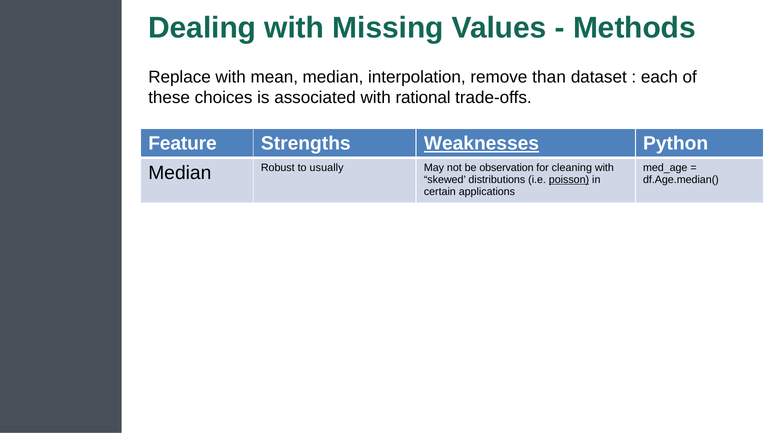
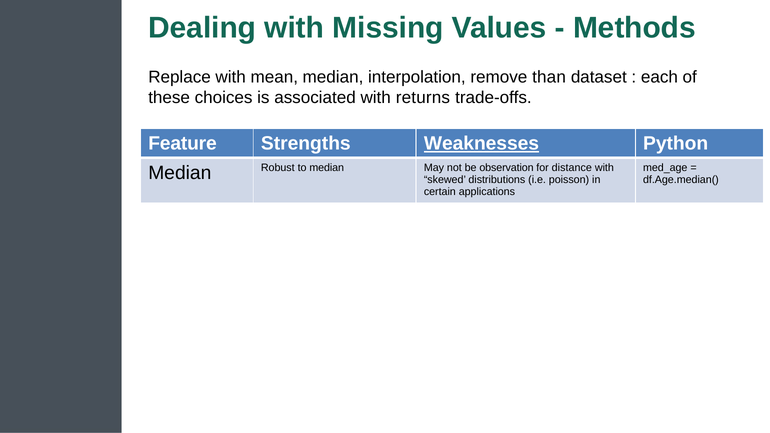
rational: rational -> returns
to usually: usually -> median
cleaning: cleaning -> distance
poisson underline: present -> none
